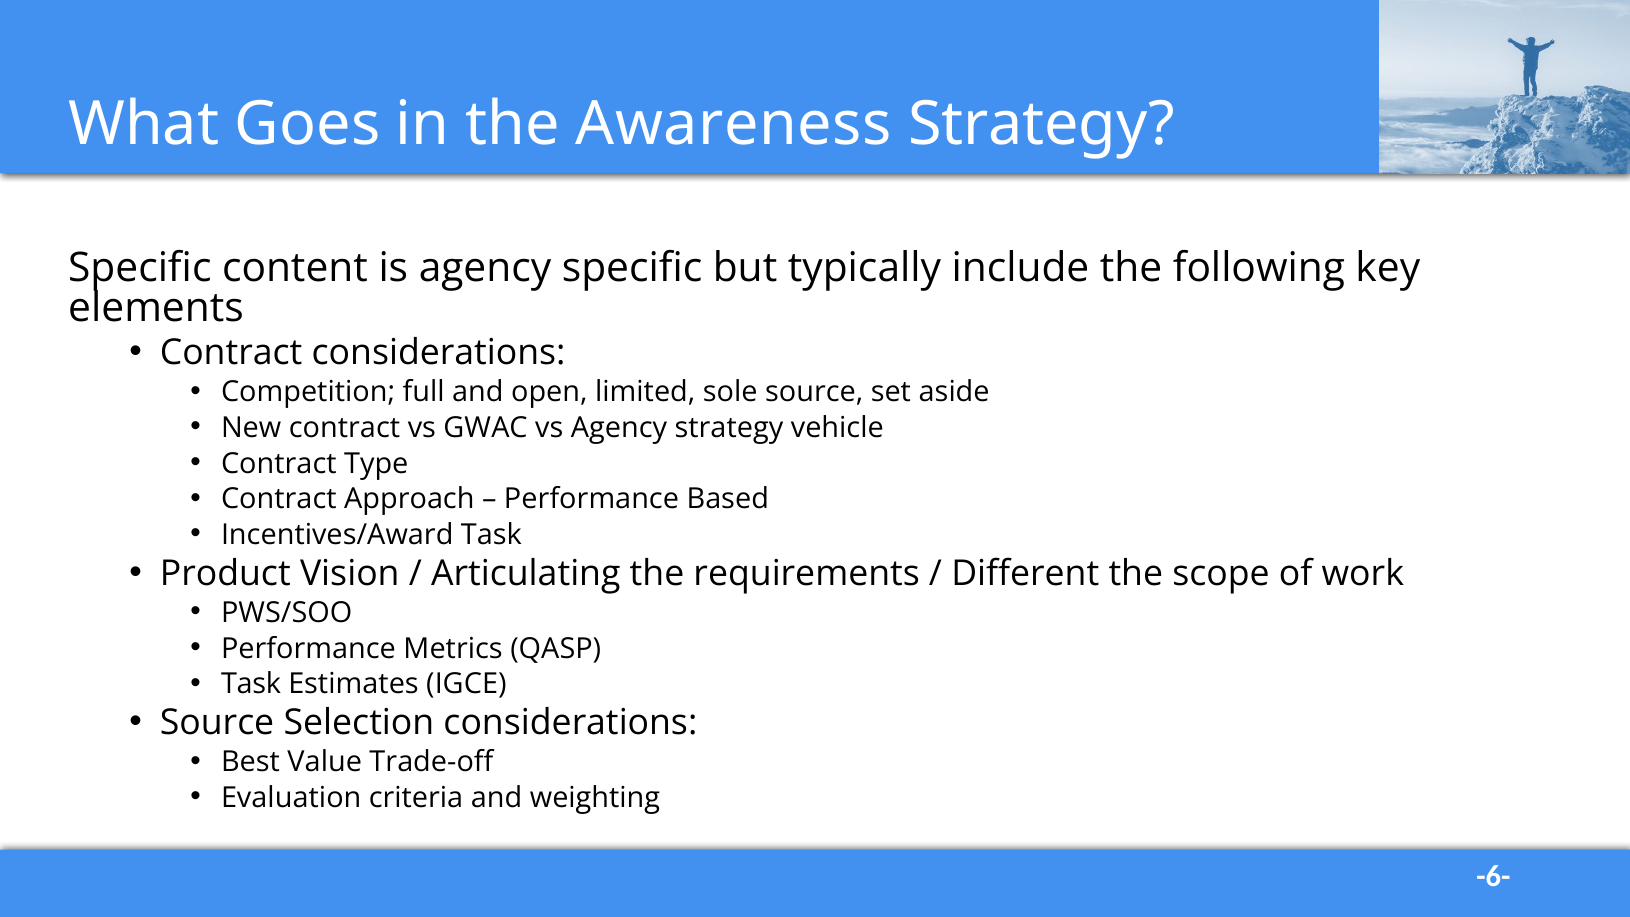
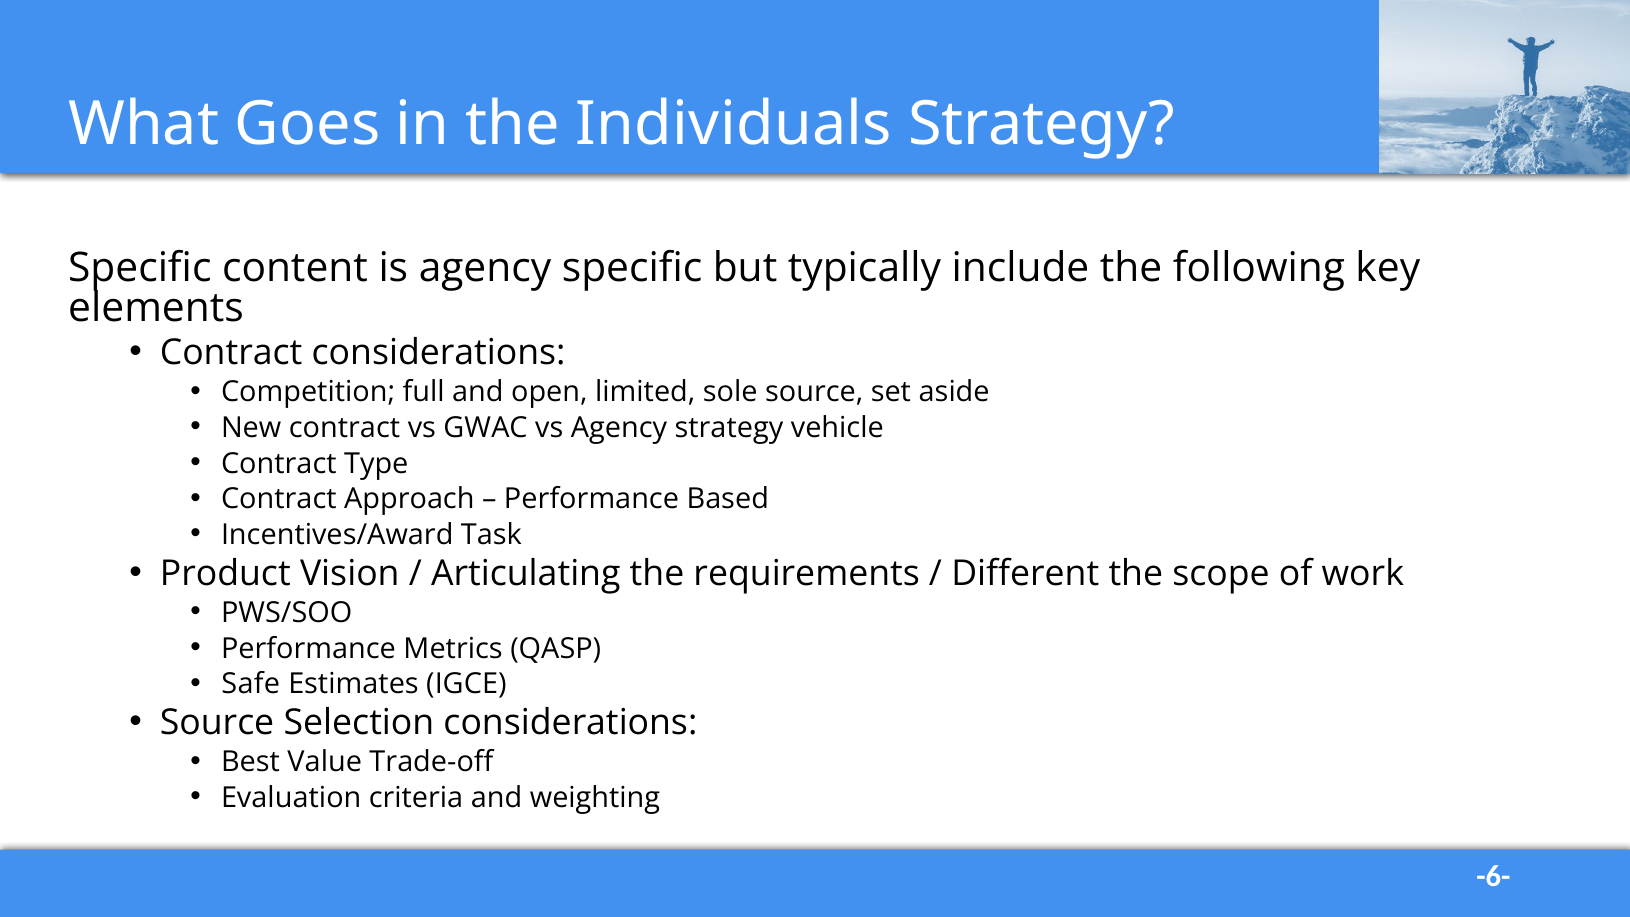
Awareness: Awareness -> Individuals
Task at (251, 684): Task -> Safe
